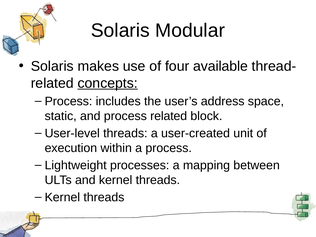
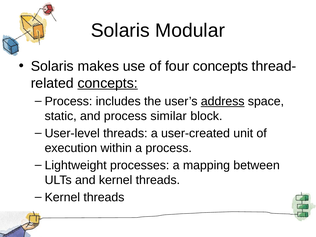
four available: available -> concepts
address underline: none -> present
process related: related -> similar
